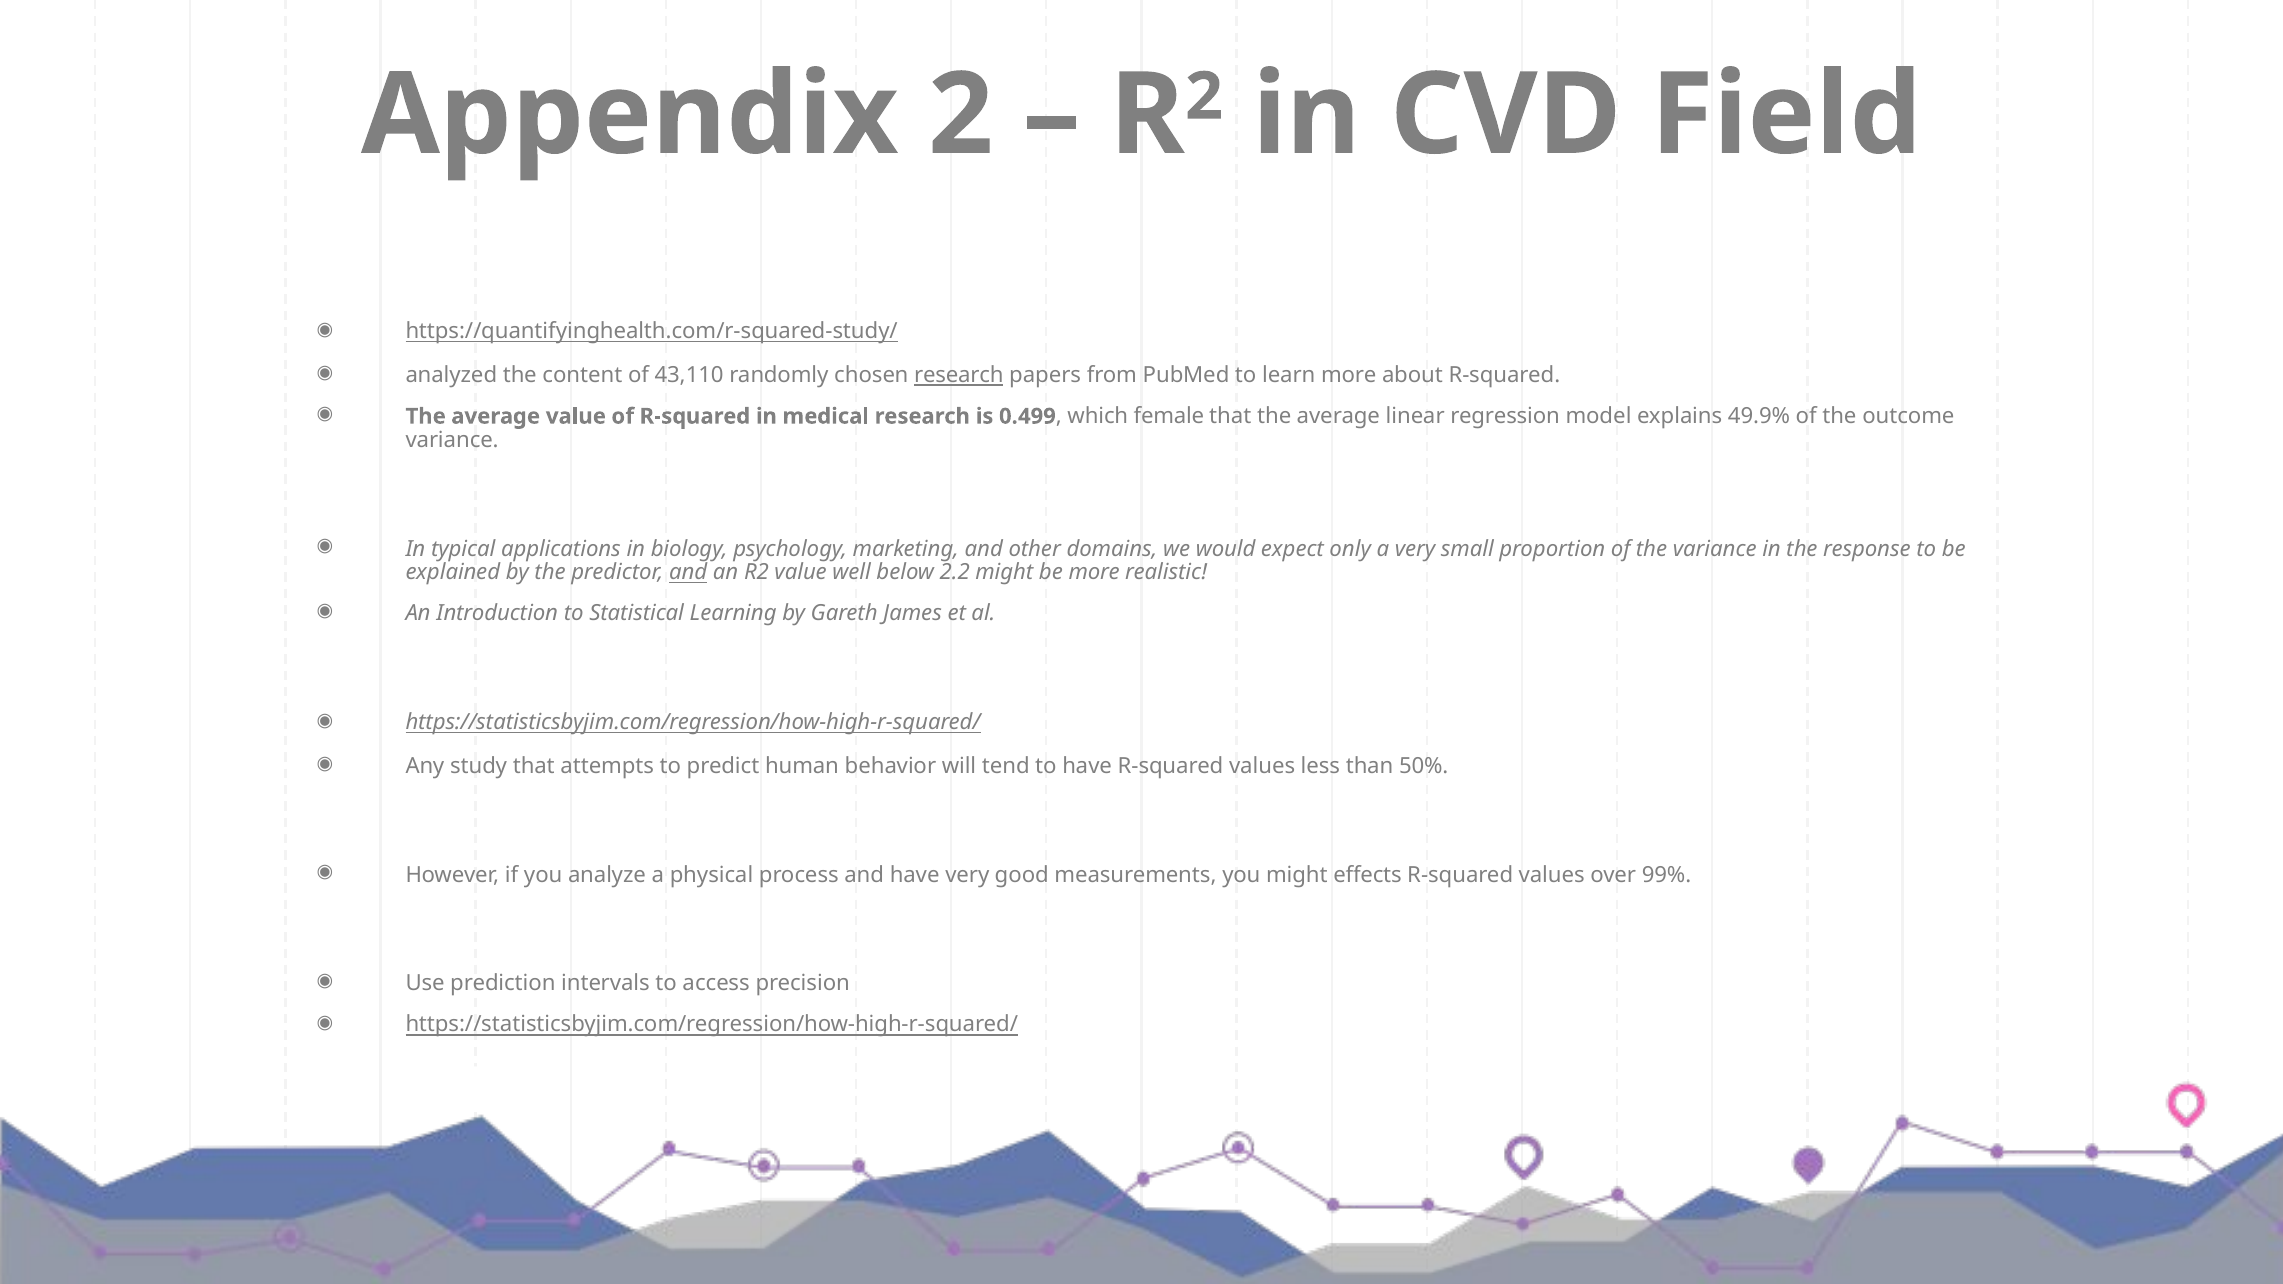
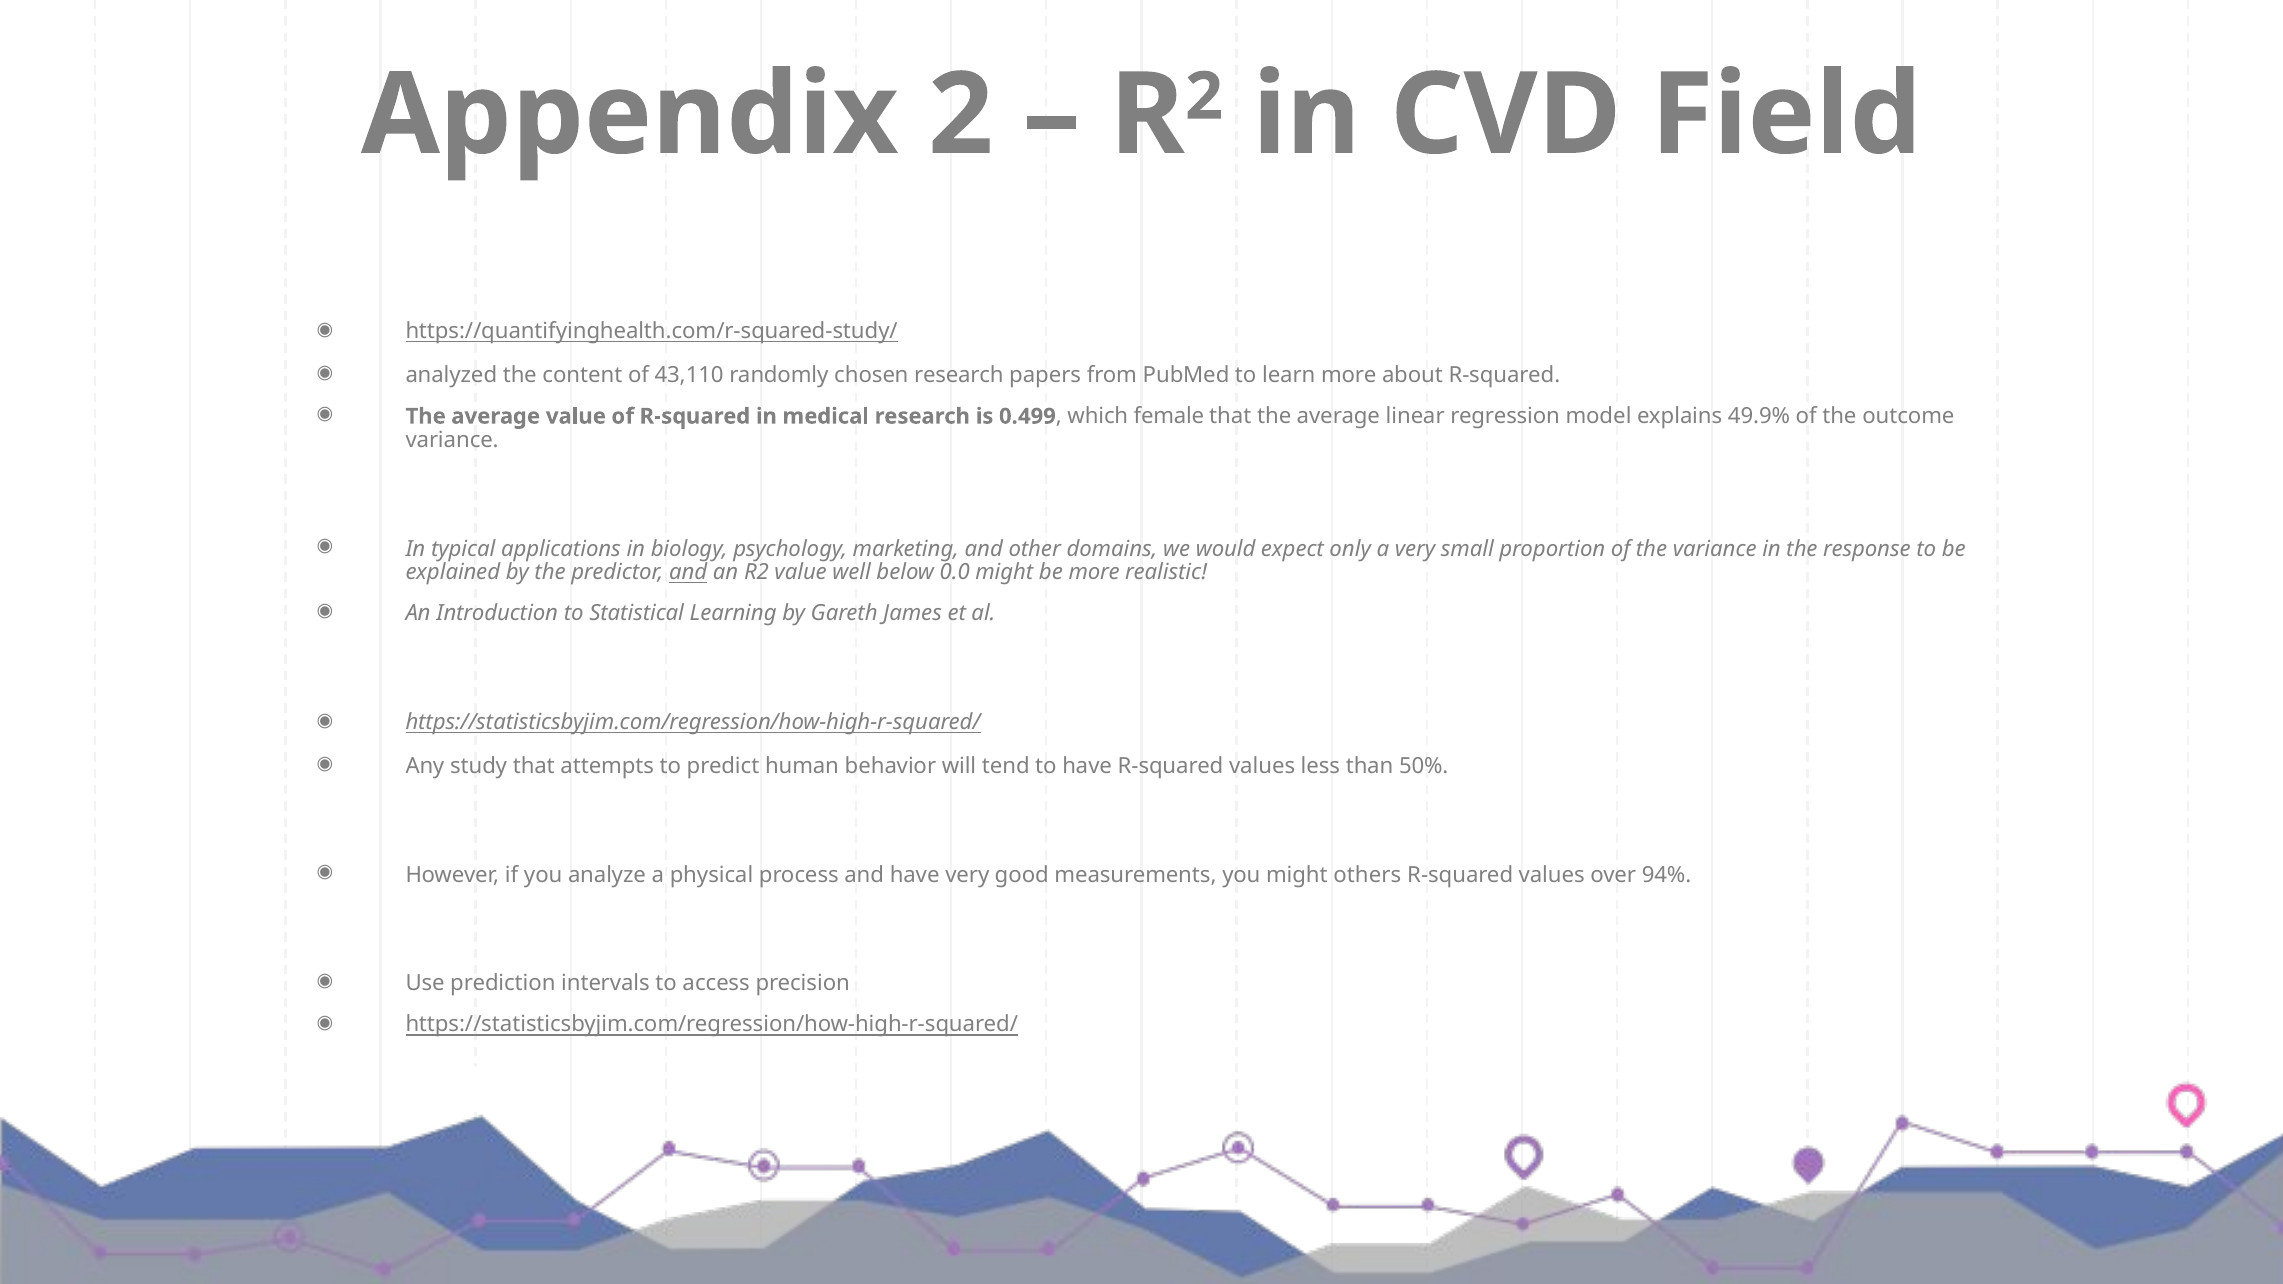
research at (959, 375) underline: present -> none
2.2: 2.2 -> 0.0
effects: effects -> others
99%: 99% -> 94%
